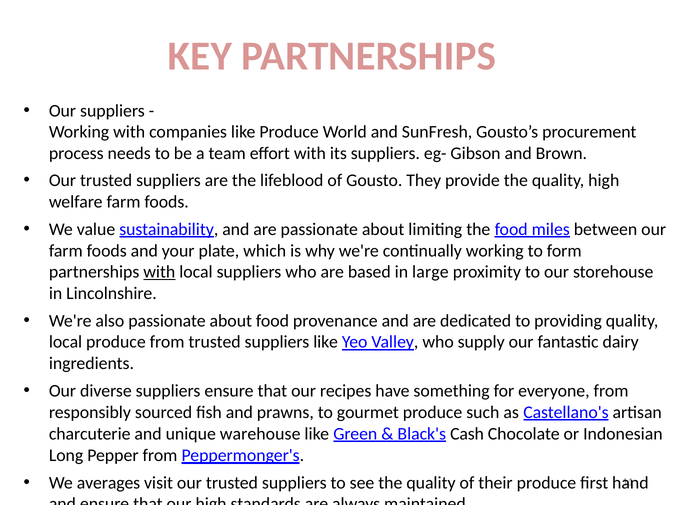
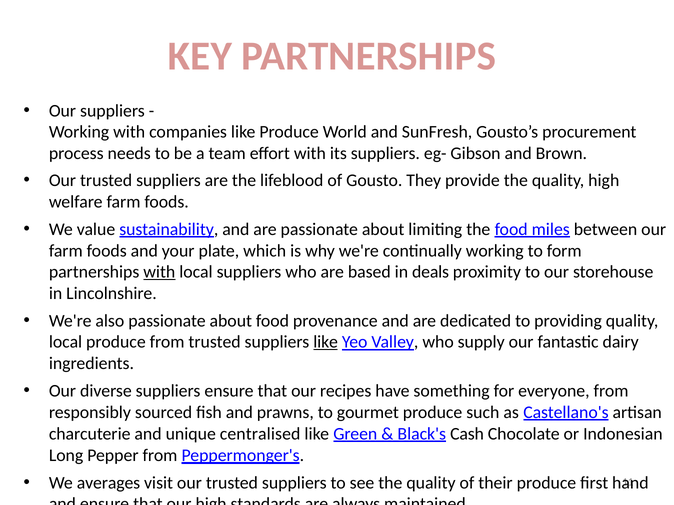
large: large -> deals
like at (326, 342) underline: none -> present
warehouse: warehouse -> centralised
